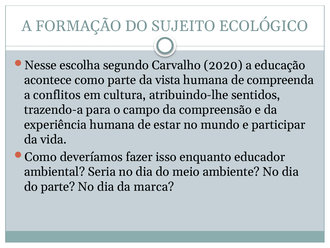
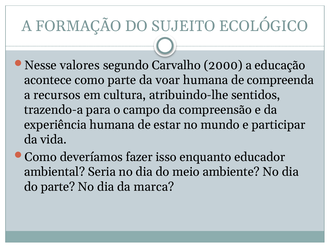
escolha: escolha -> valores
2020: 2020 -> 2000
vista: vista -> voar
conflitos: conflitos -> recursos
